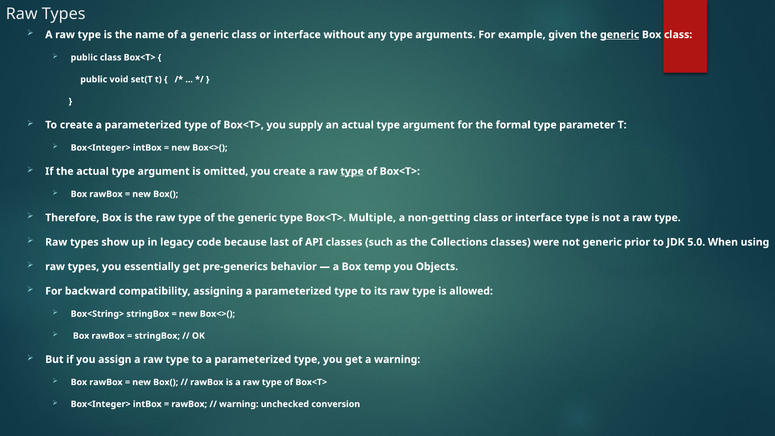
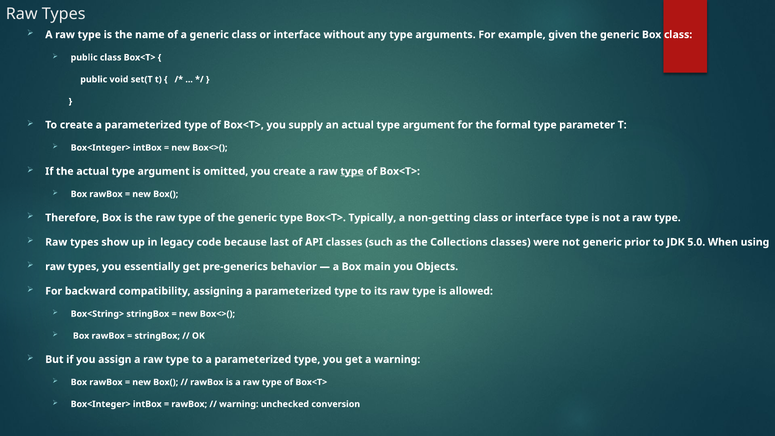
generic at (620, 35) underline: present -> none
Multiple: Multiple -> Typically
temp: temp -> main
